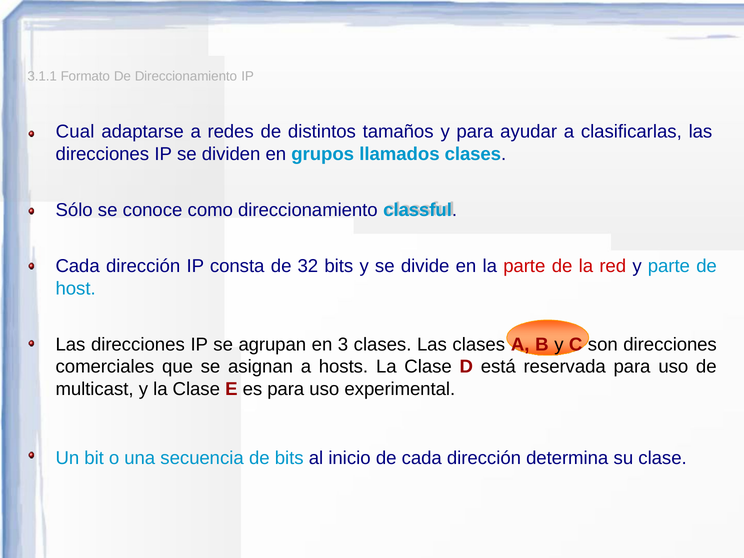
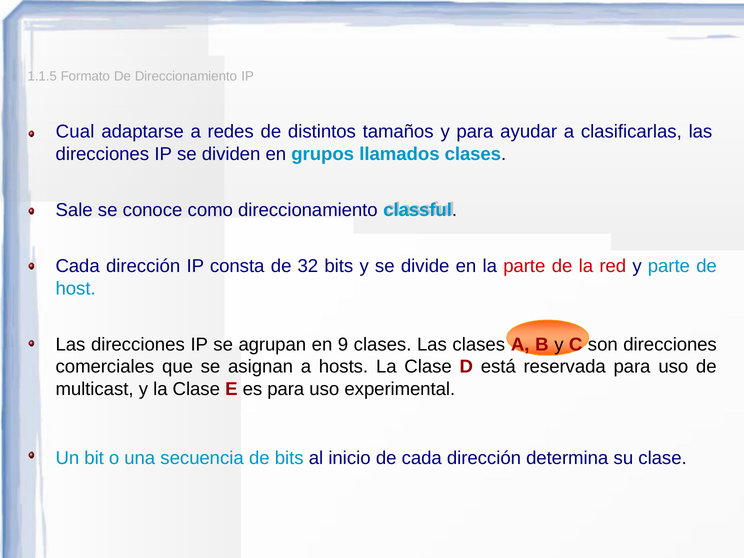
3.1.1: 3.1.1 -> 1.1.5
Sólo: Sólo -> Sale
3: 3 -> 9
